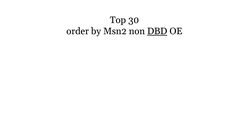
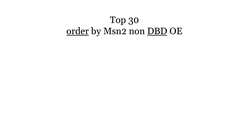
order underline: none -> present
